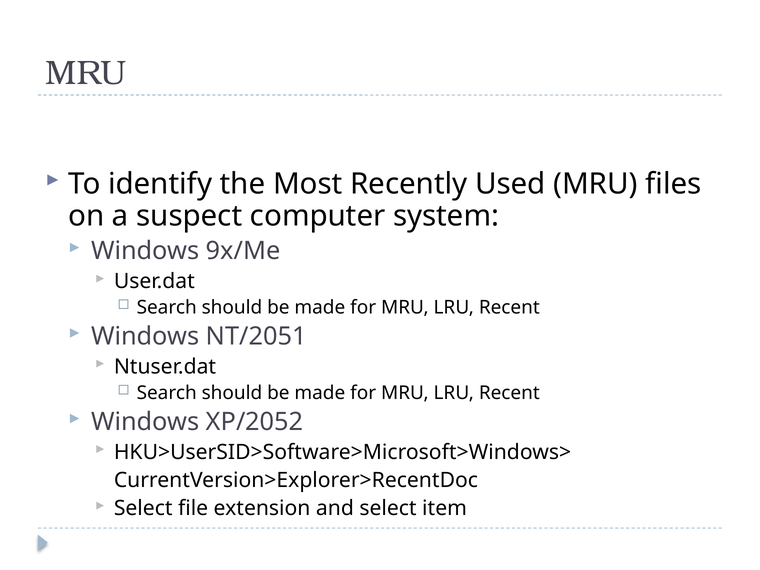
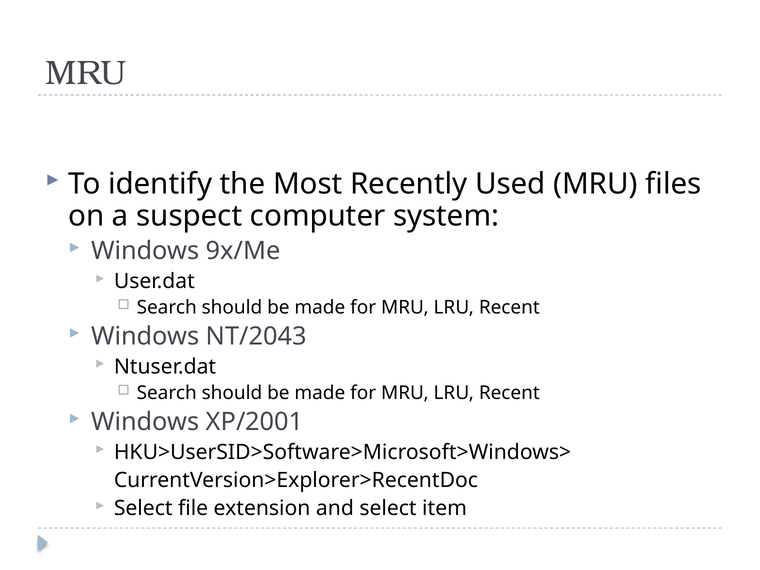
NT/2051: NT/2051 -> NT/2043
XP/2052: XP/2052 -> XP/2001
